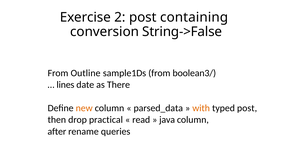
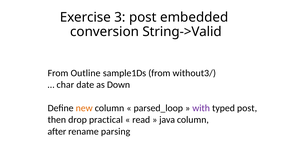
2: 2 -> 3
containing: containing -> embedded
String->False: String->False -> String->Valid
boolean3/: boolean3/ -> without3/
lines: lines -> char
There: There -> Down
parsed_data: parsed_data -> parsed_loop
with colour: orange -> purple
queries: queries -> parsing
